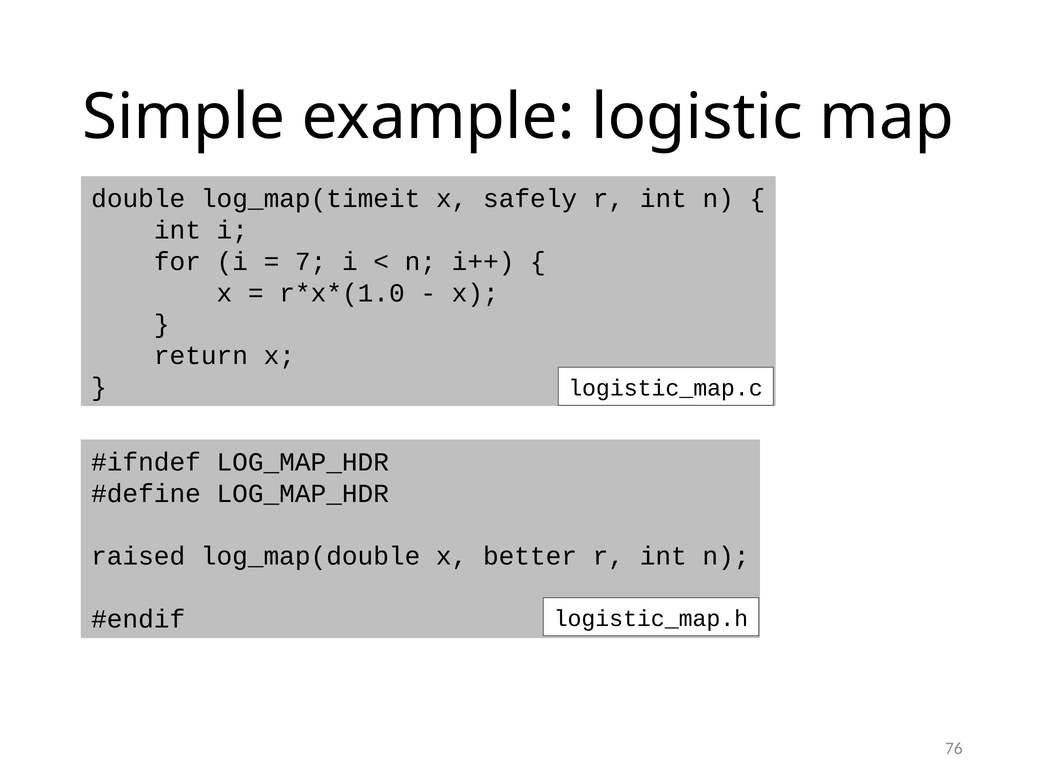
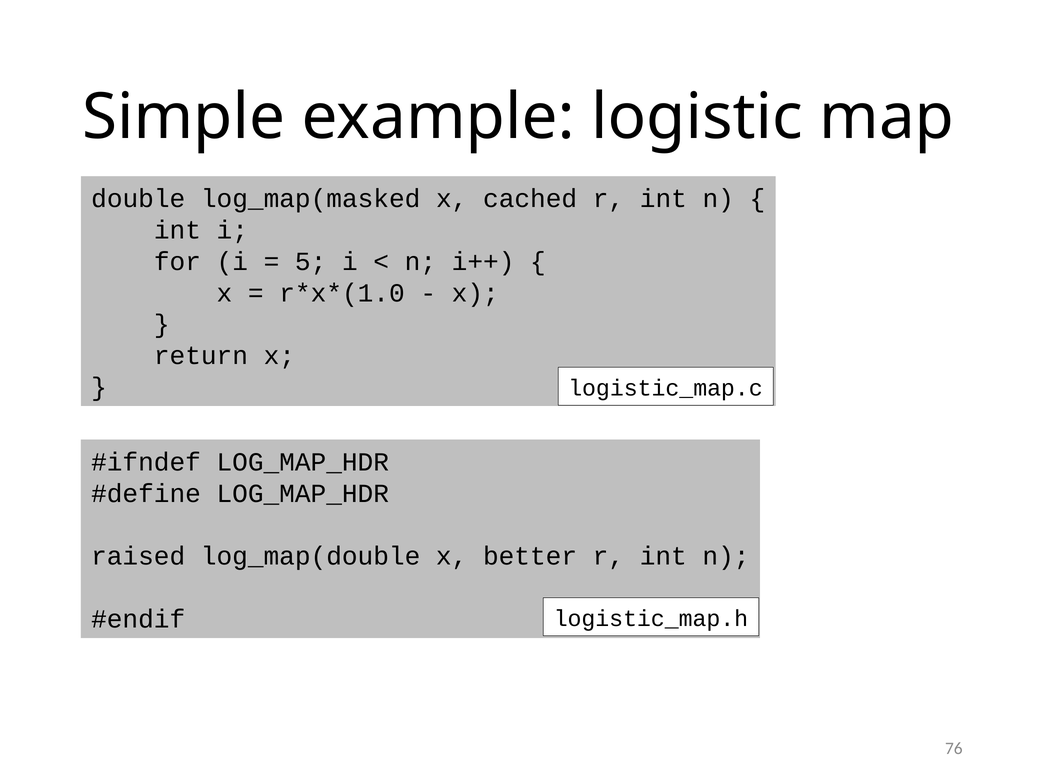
log_map(timeit: log_map(timeit -> log_map(masked
safely: safely -> cached
7: 7 -> 5
